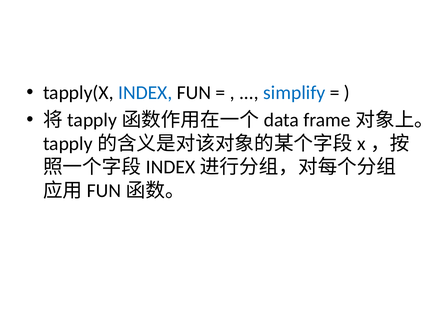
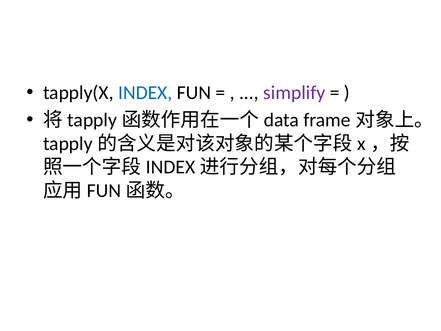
simplify colour: blue -> purple
